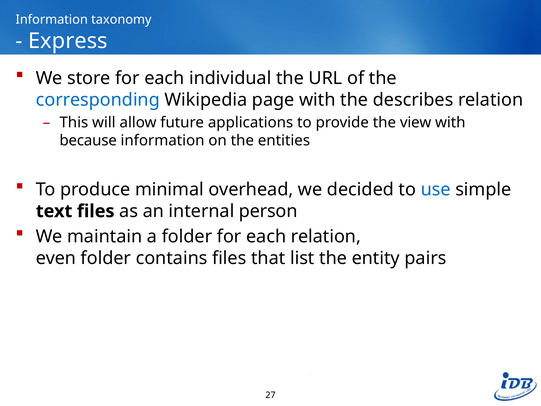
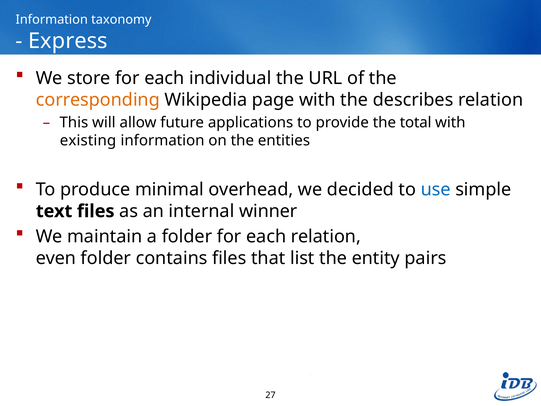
corresponding colour: blue -> orange
view: view -> total
because: because -> existing
person: person -> winner
